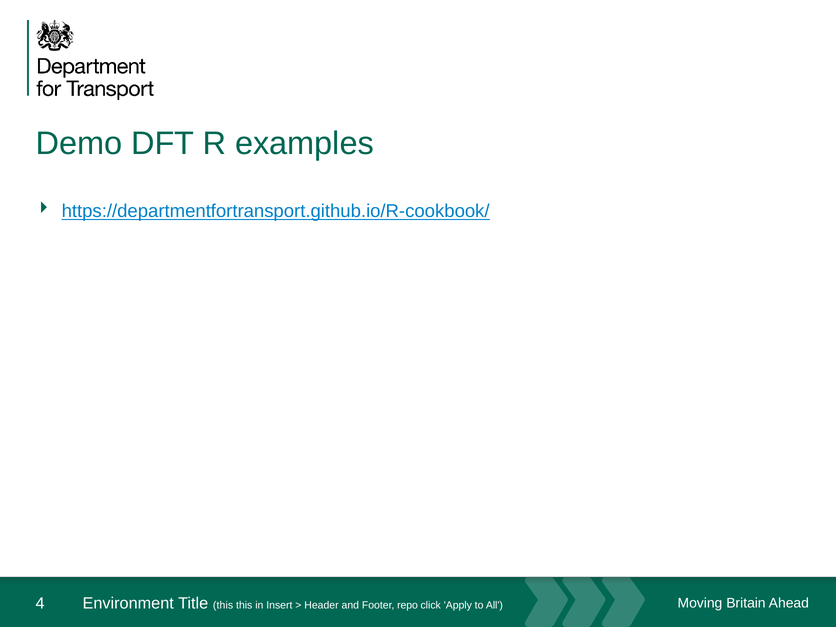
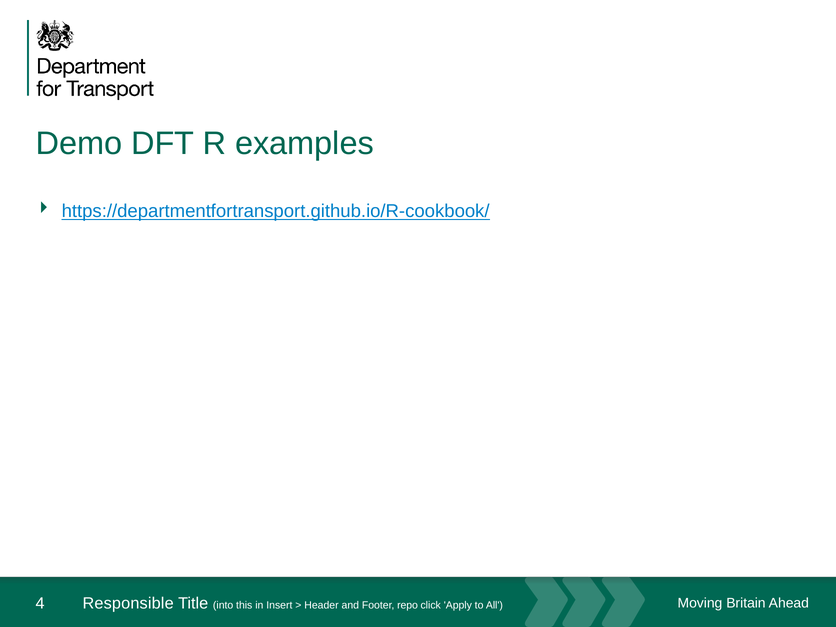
Environment: Environment -> Responsible
Title this: this -> into
